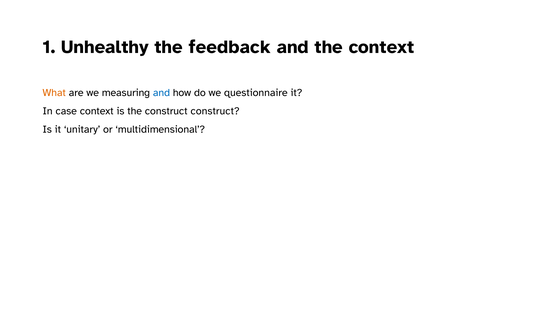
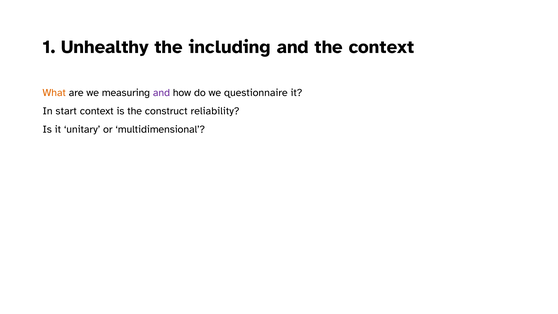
feedback: feedback -> including
and at (161, 93) colour: blue -> purple
case: case -> start
construct construct: construct -> reliability
